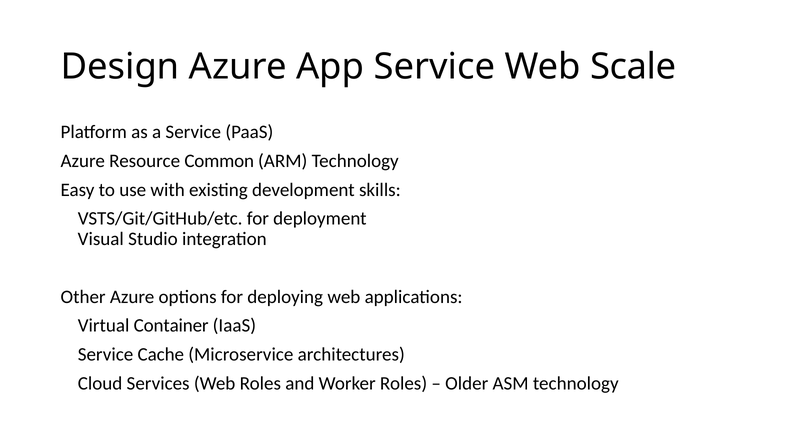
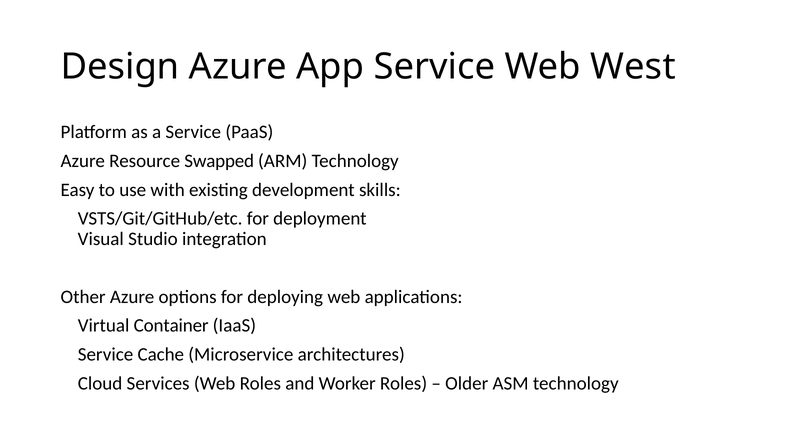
Scale: Scale -> West
Common: Common -> Swapped
